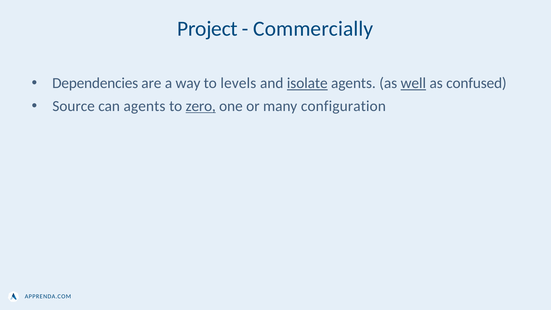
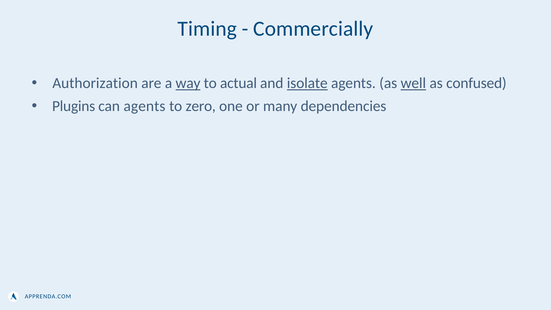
Project: Project -> Timing
Dependencies: Dependencies -> Authorization
way underline: none -> present
levels: levels -> actual
Source: Source -> Plugins
zero underline: present -> none
configuration: configuration -> dependencies
